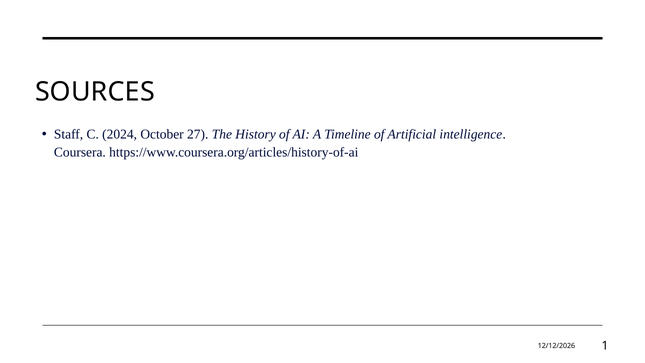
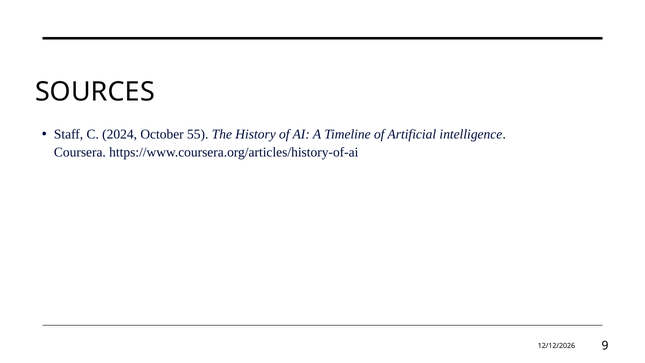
27: 27 -> 55
1: 1 -> 9
